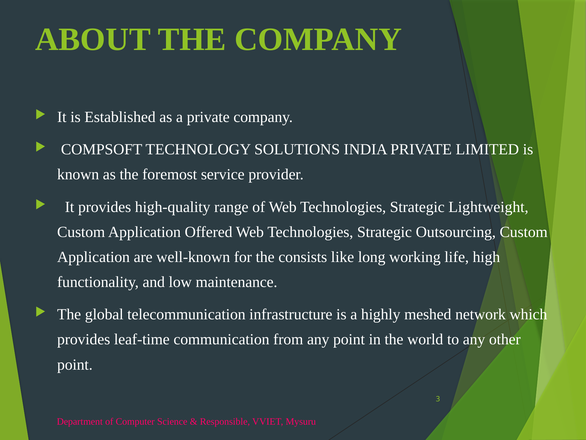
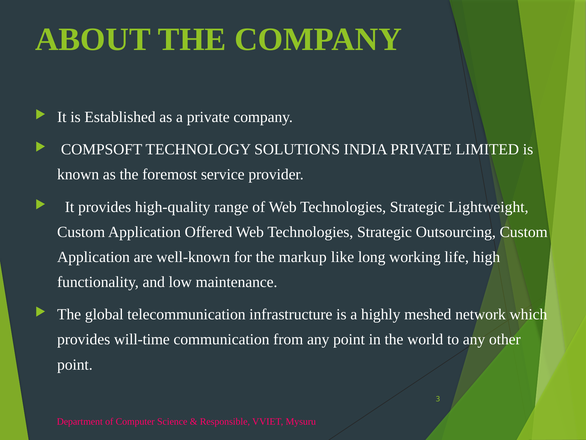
consists: consists -> markup
leaf-time: leaf-time -> will-time
